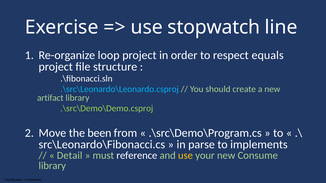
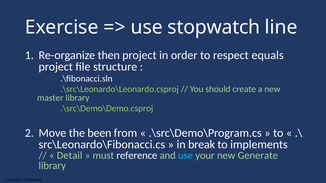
loop: loop -> then
.\src\Leonardo\Leonardo.csproj colour: light blue -> light green
artifact: artifact -> master
parse: parse -> break
use at (185, 156) colour: yellow -> light blue
Consume: Consume -> Generate
